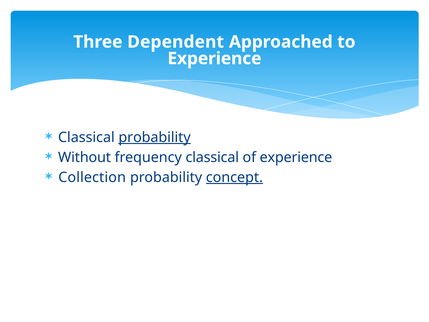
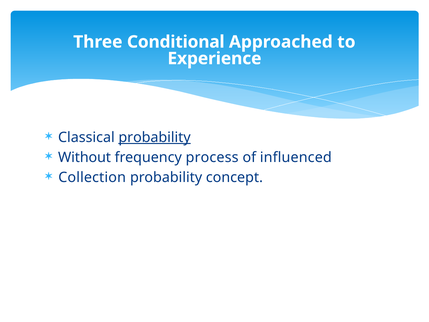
Dependent: Dependent -> Conditional
frequency classical: classical -> process
of experience: experience -> influenced
concept underline: present -> none
